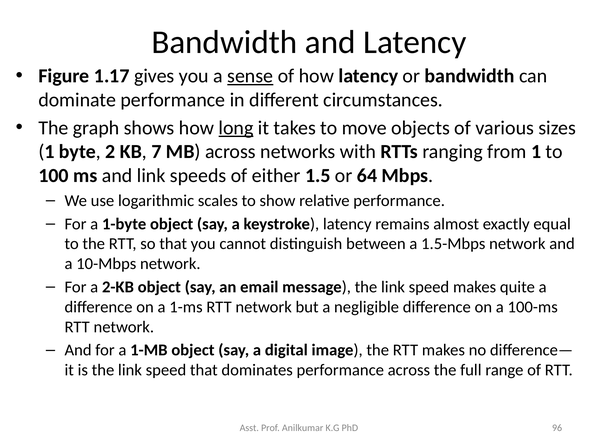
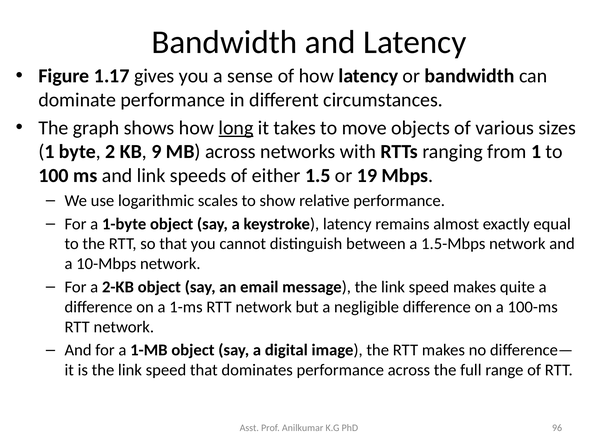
sense underline: present -> none
7: 7 -> 9
64: 64 -> 19
